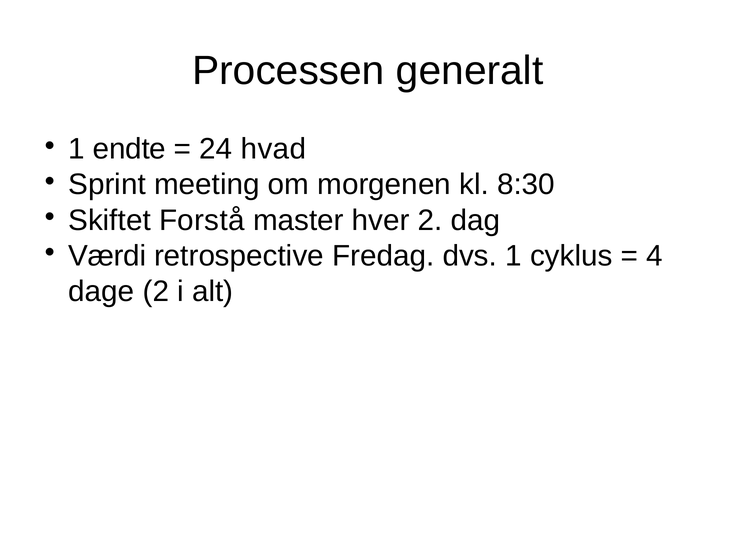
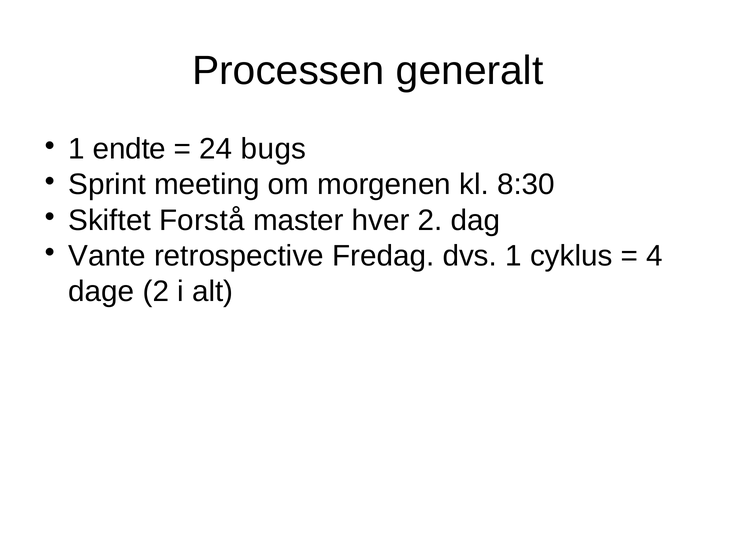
hvad: hvad -> bugs
Værdi: Værdi -> Vante
